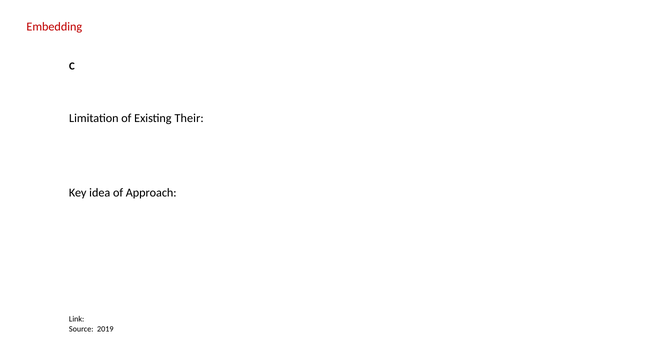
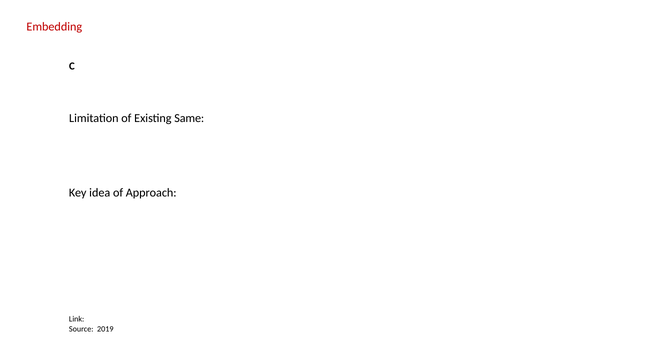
Their: Their -> Same
